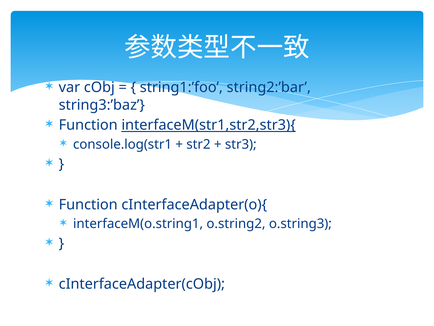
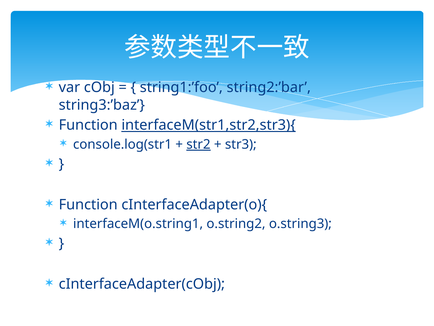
str2 underline: none -> present
